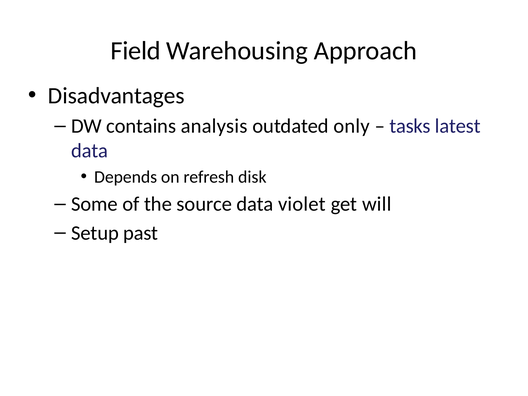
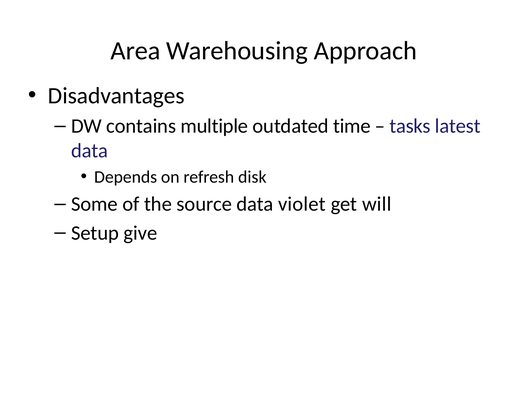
Field: Field -> Area
analysis: analysis -> multiple
only: only -> time
past: past -> give
